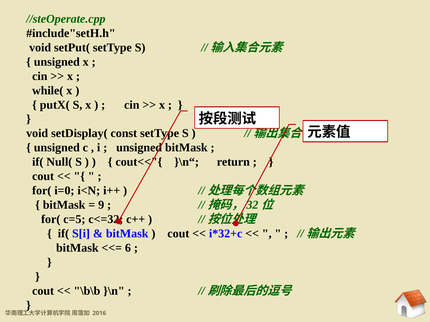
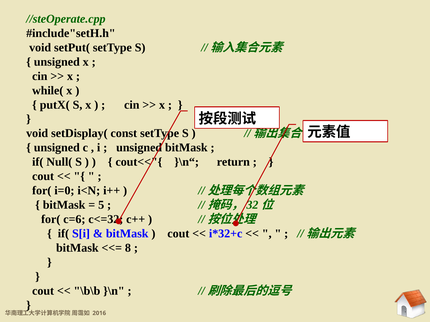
9: 9 -> 5
c=5: c=5 -> c=6
6: 6 -> 8
